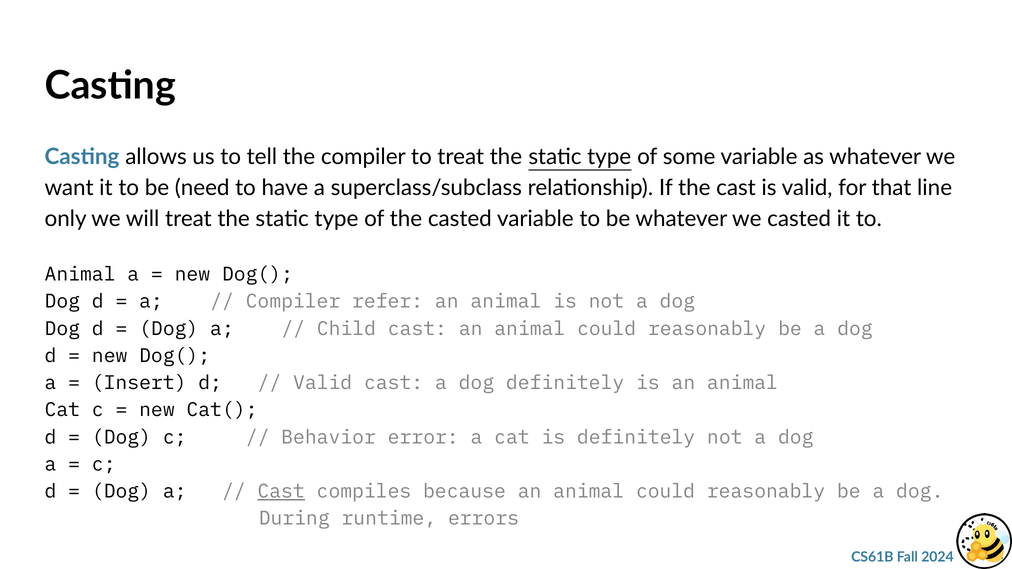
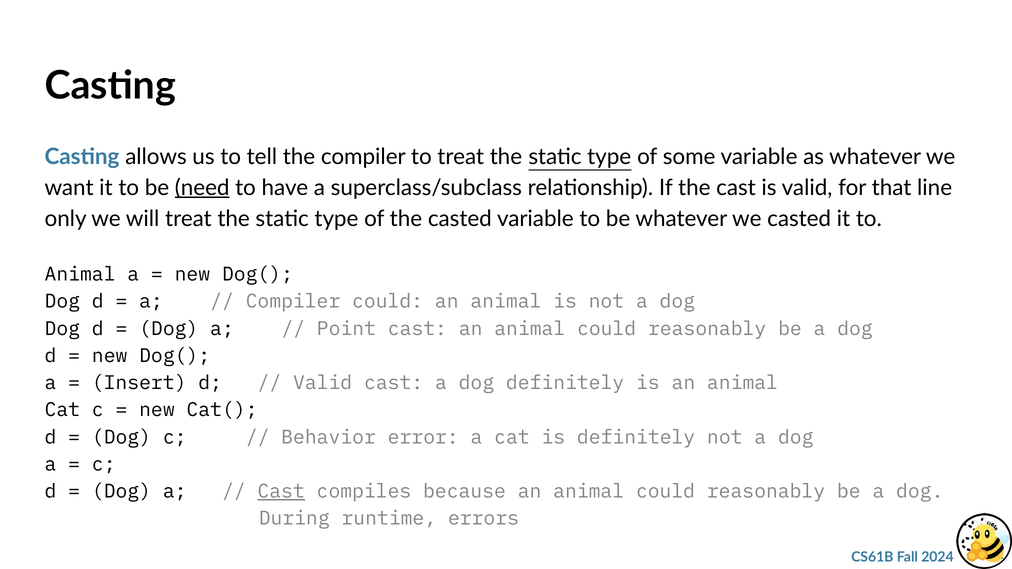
need underline: none -> present
Compiler refer: refer -> could
Child: Child -> Point
